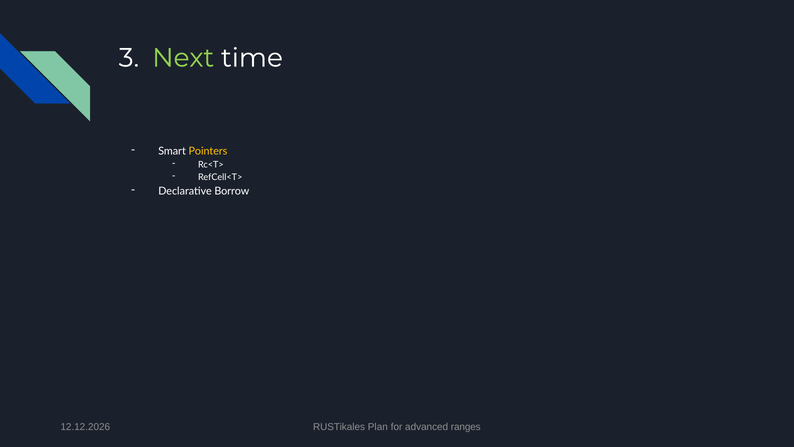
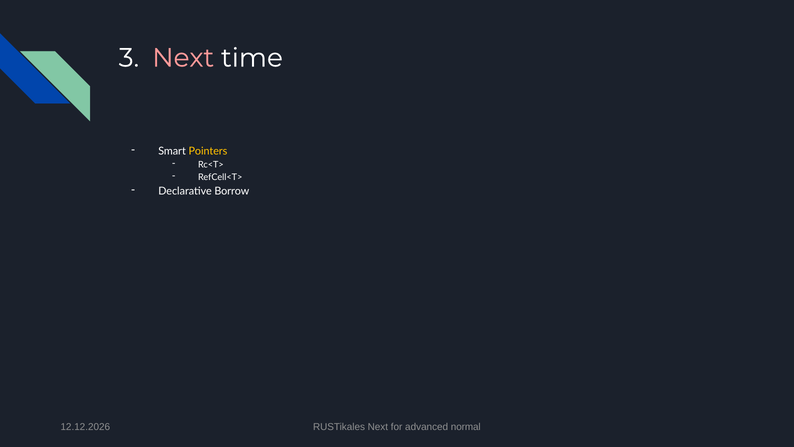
Next at (183, 58) colour: light green -> pink
RUSTikales Plan: Plan -> Next
ranges: ranges -> normal
